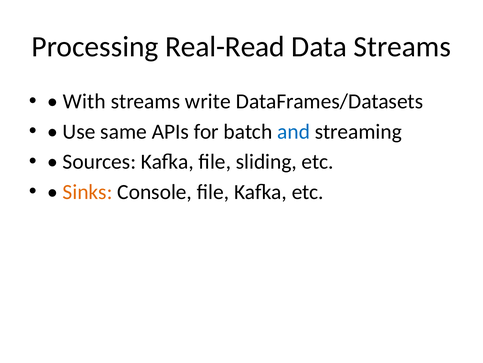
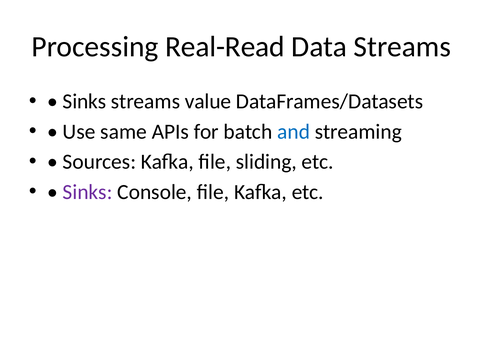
With at (84, 101): With -> Sinks
write: write -> value
Sinks at (88, 192) colour: orange -> purple
